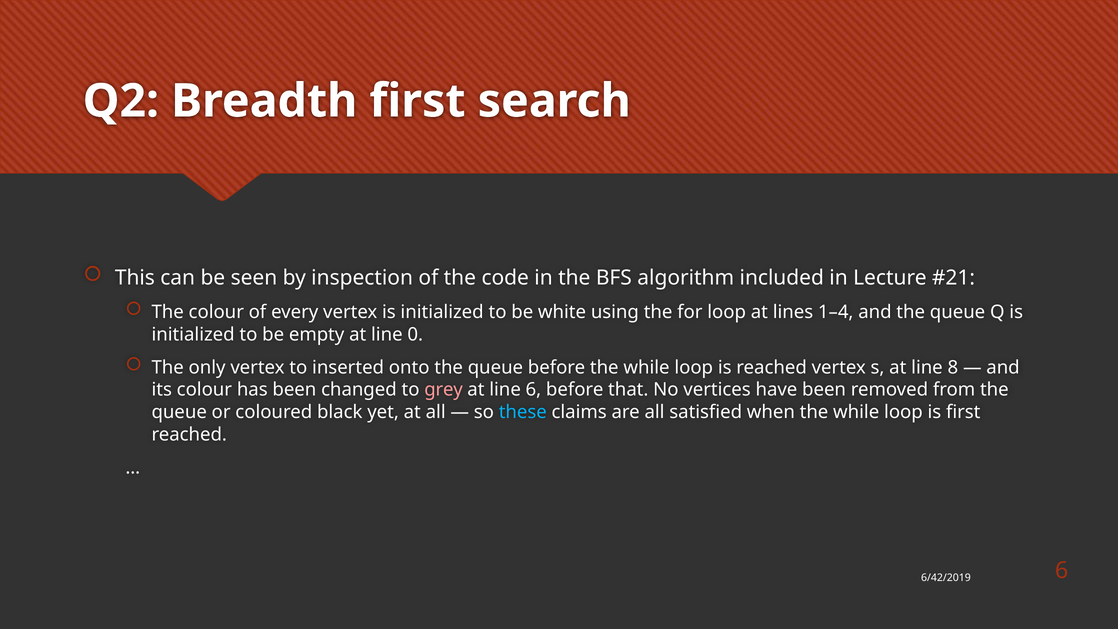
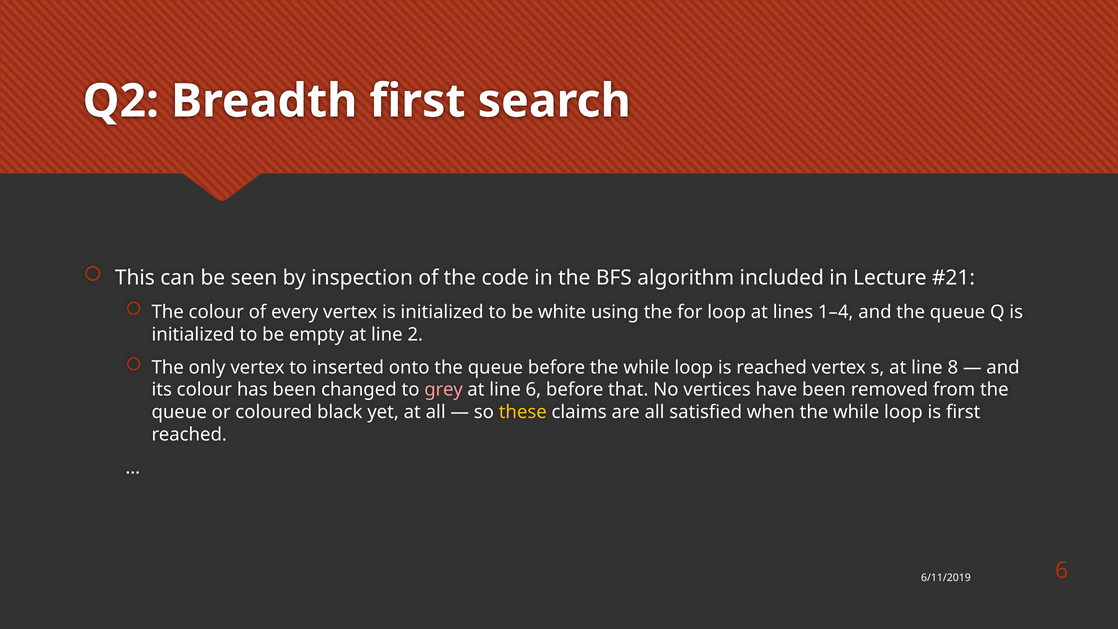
0: 0 -> 2
these colour: light blue -> yellow
6/42/2019: 6/42/2019 -> 6/11/2019
